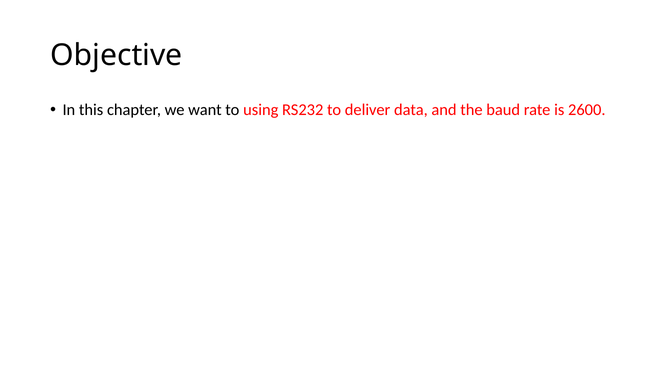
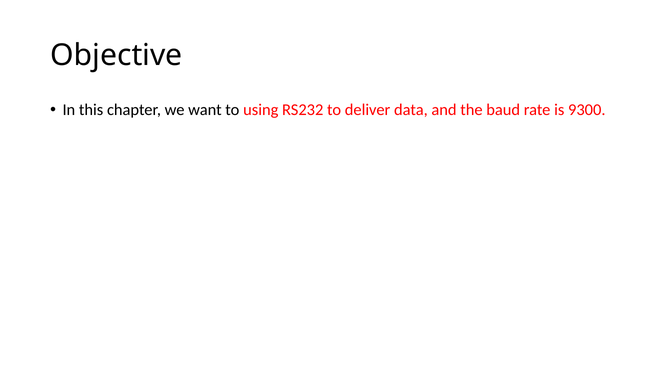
2600: 2600 -> 9300
